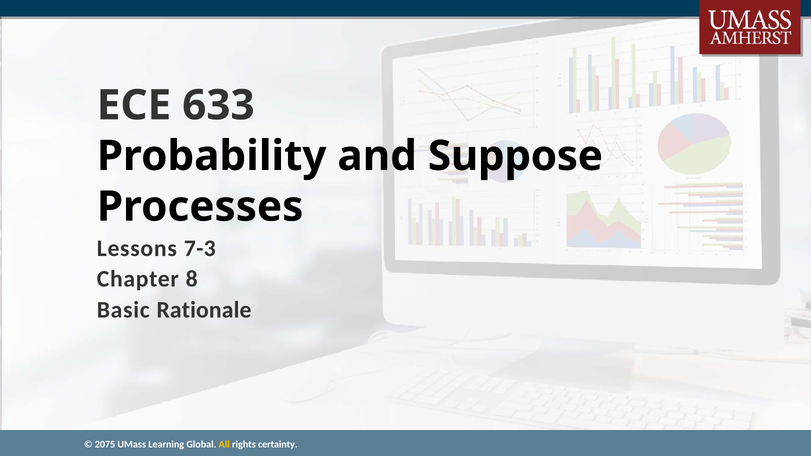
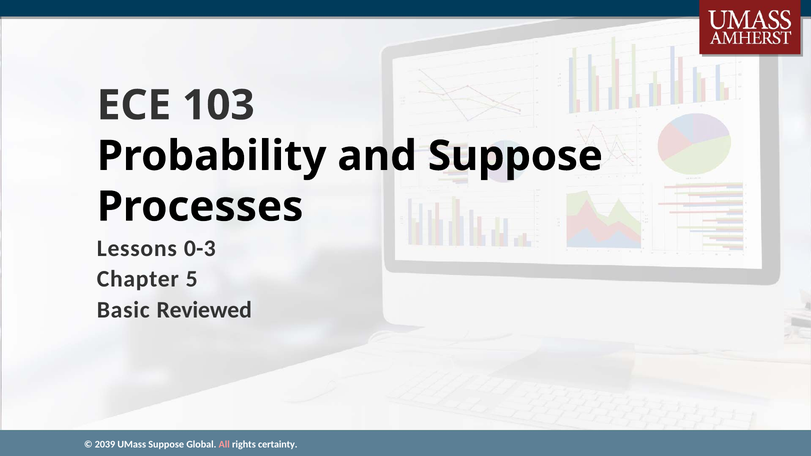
633: 633 -> 103
7-3: 7-3 -> 0-3
8: 8 -> 5
Rationale: Rationale -> Reviewed
2075: 2075 -> 2039
UMass Learning: Learning -> Suppose
All colour: yellow -> pink
